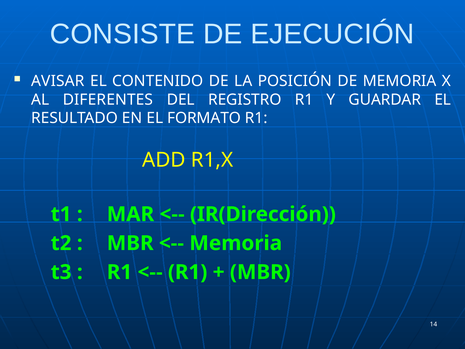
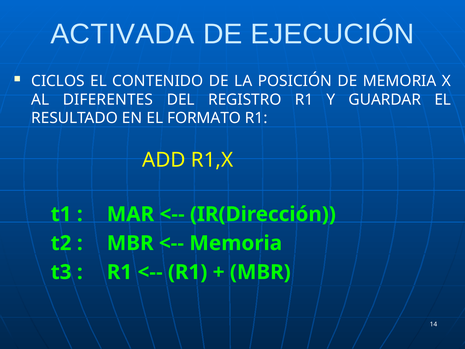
CONSISTE: CONSISTE -> ACTIVADA
AVISAR: AVISAR -> CICLOS
